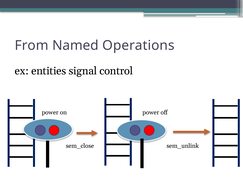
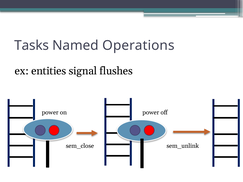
From: From -> Tasks
control: control -> flushes
